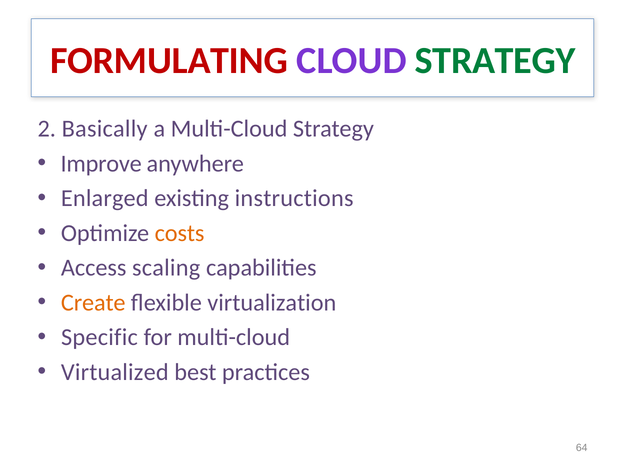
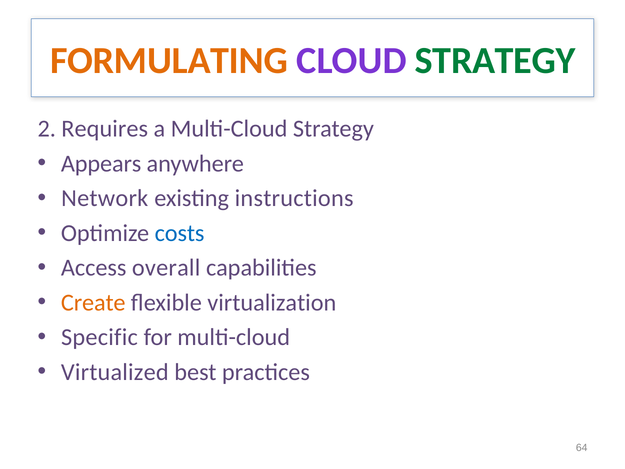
FORMULATING colour: red -> orange
Basically: Basically -> Requires
Improve: Improve -> Appears
Enlarged: Enlarged -> Network
costs colour: orange -> blue
scaling: scaling -> overall
